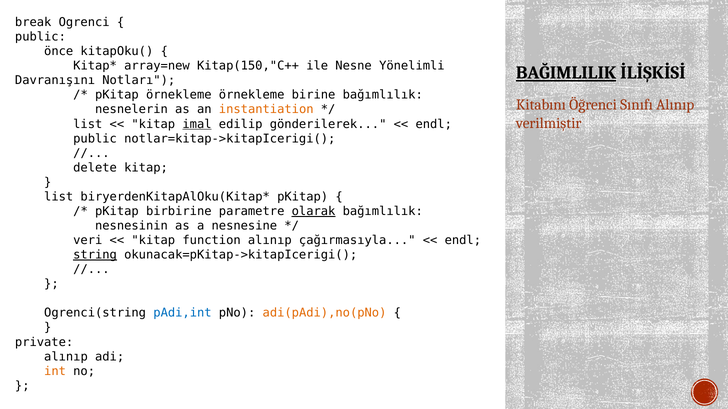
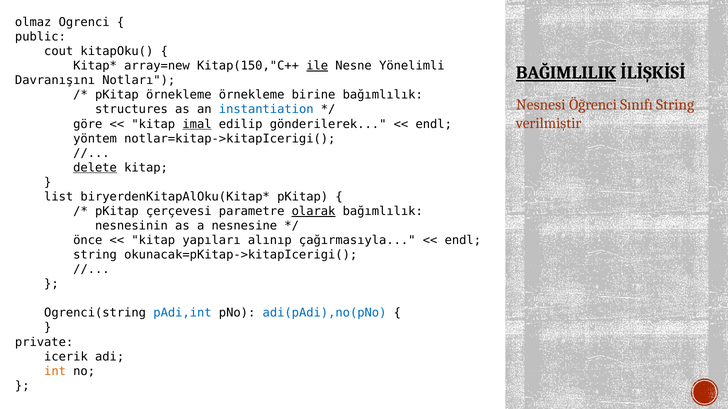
break: break -> olmaz
önce: önce -> cout
ile underline: none -> present
Kitabını: Kitabını -> Nesnesi
Sınıfı Alınıp: Alınıp -> String
nesnelerin: nesnelerin -> structures
instantiation colour: orange -> blue
list at (88, 124): list -> göre
public at (95, 139): public -> yöntem
delete underline: none -> present
birbirine: birbirine -> çerçevesi
veri: veri -> önce
function: function -> yapıları
string at (95, 255) underline: present -> none
adi(pAdi),no(pNo colour: orange -> blue
alınıp at (66, 357): alınıp -> icerik
